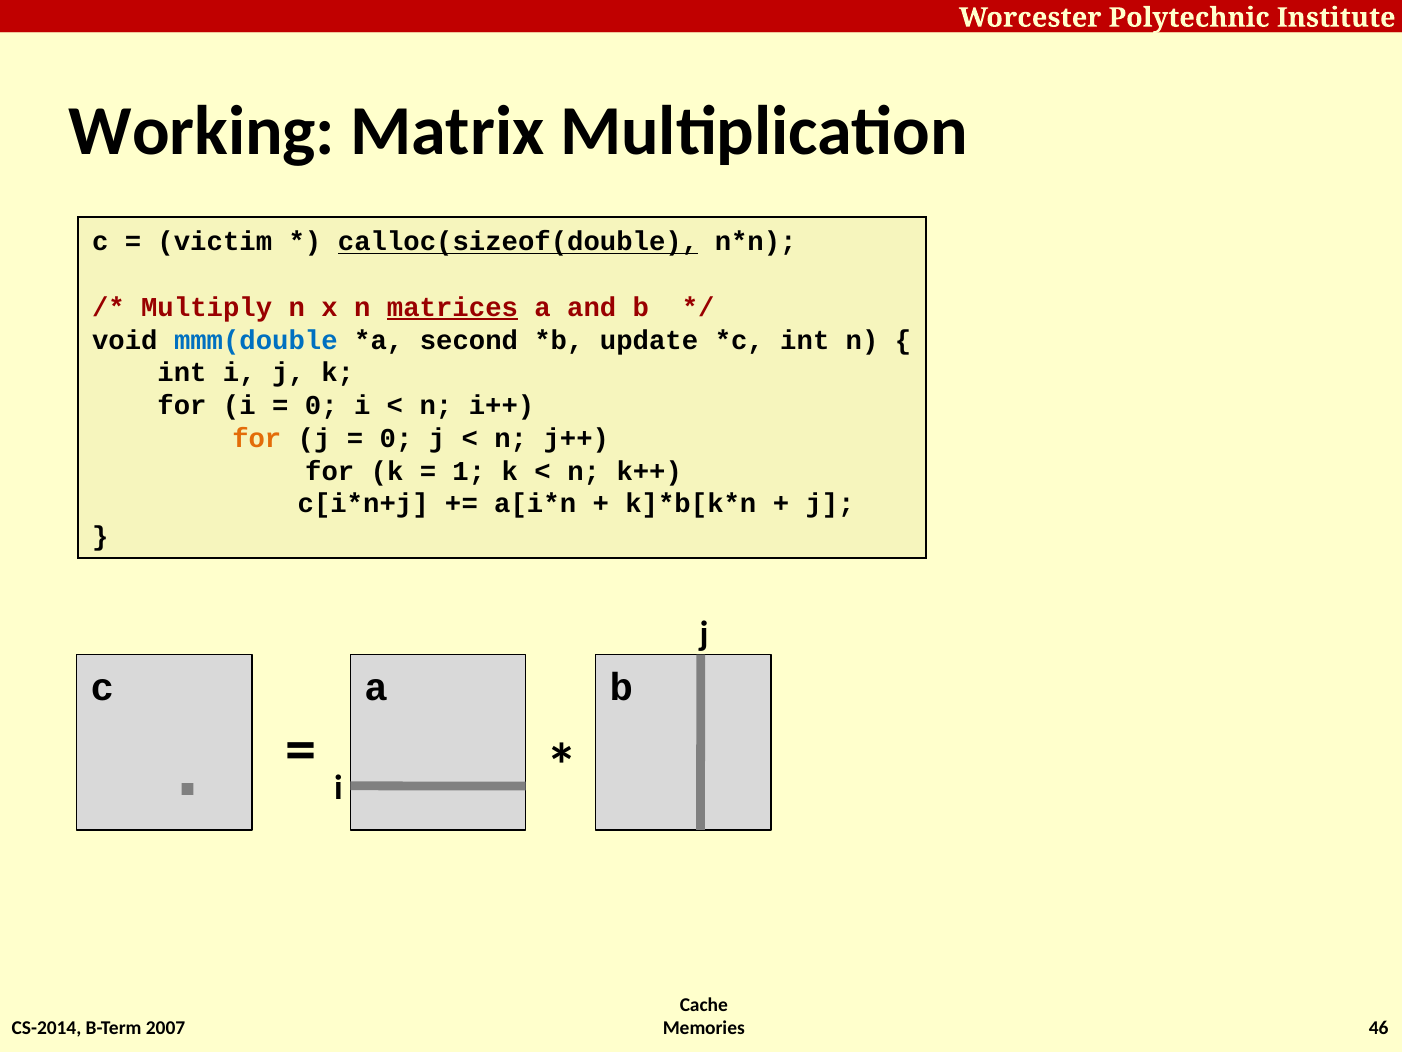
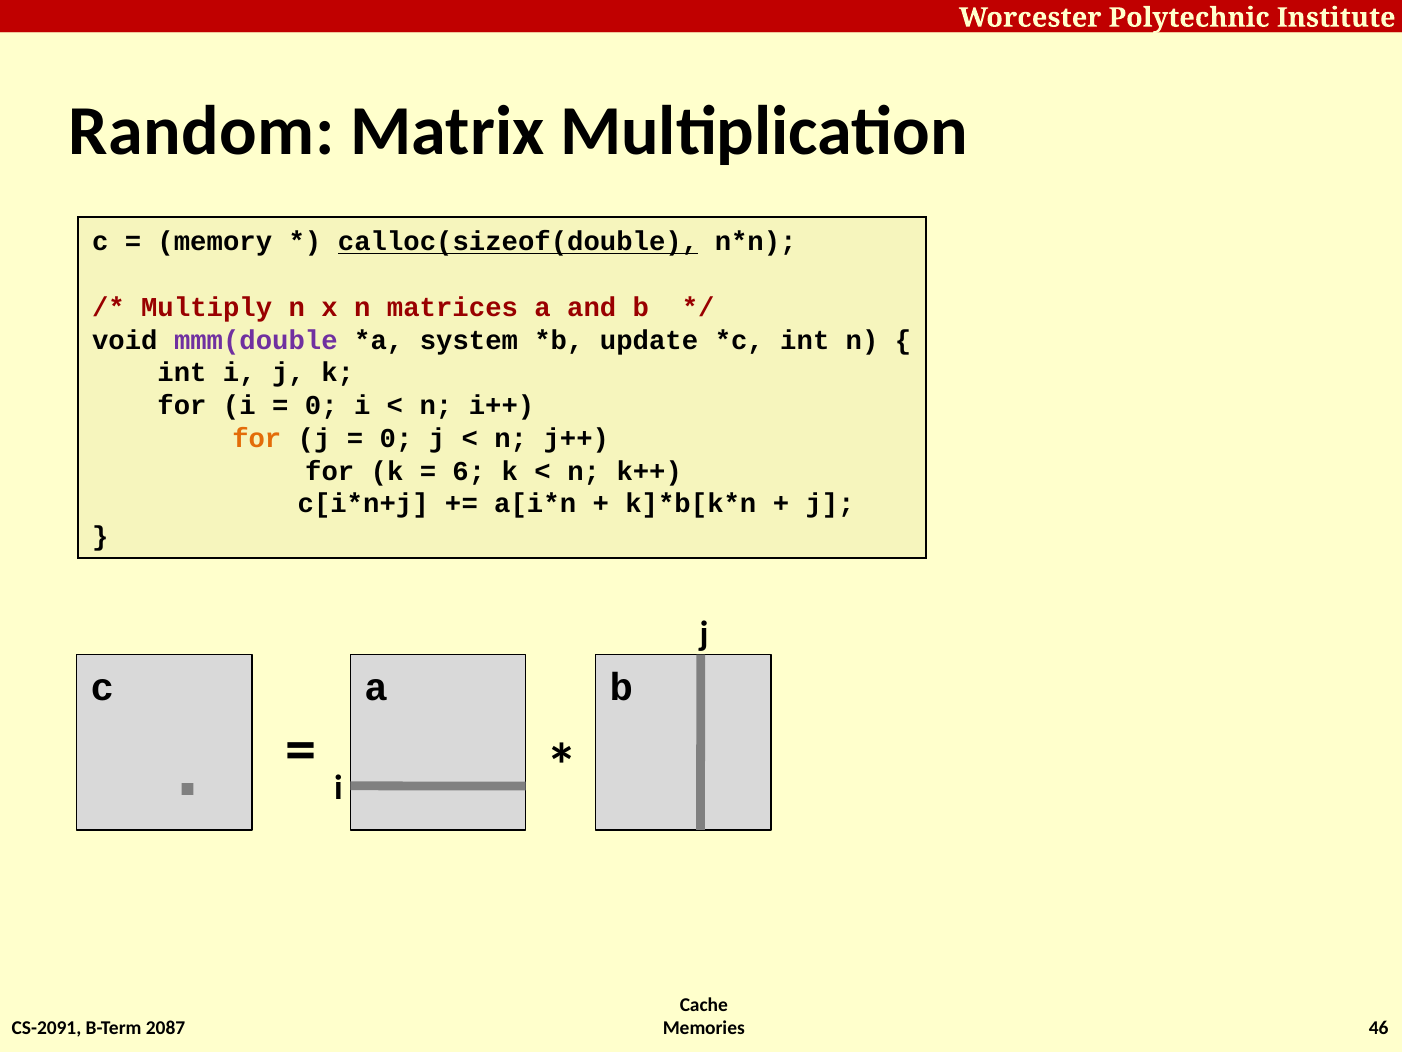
Working: Working -> Random
victim: victim -> memory
matrices underline: present -> none
mmm(double colour: blue -> purple
second: second -> system
1: 1 -> 6
CS-2014: CS-2014 -> CS-2091
2007: 2007 -> 2087
